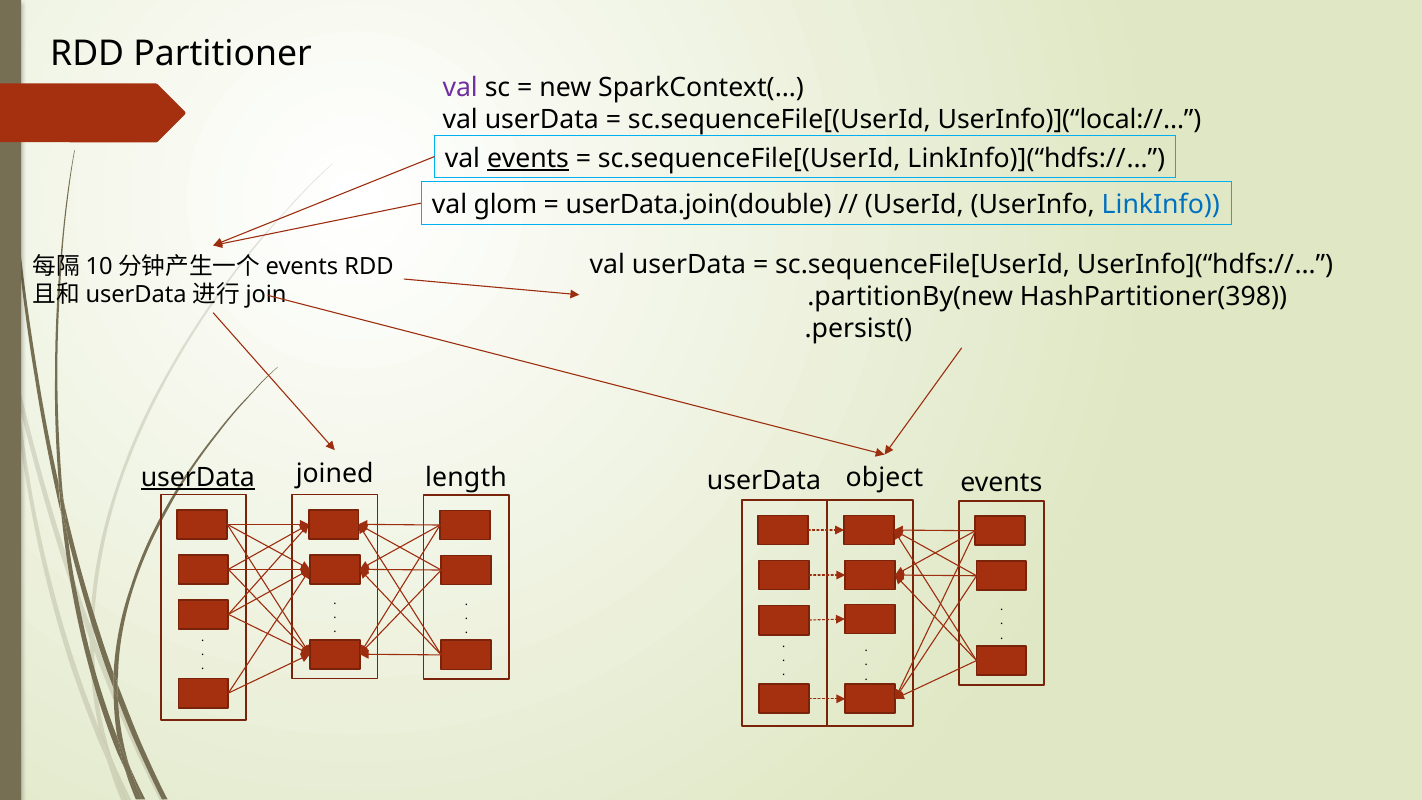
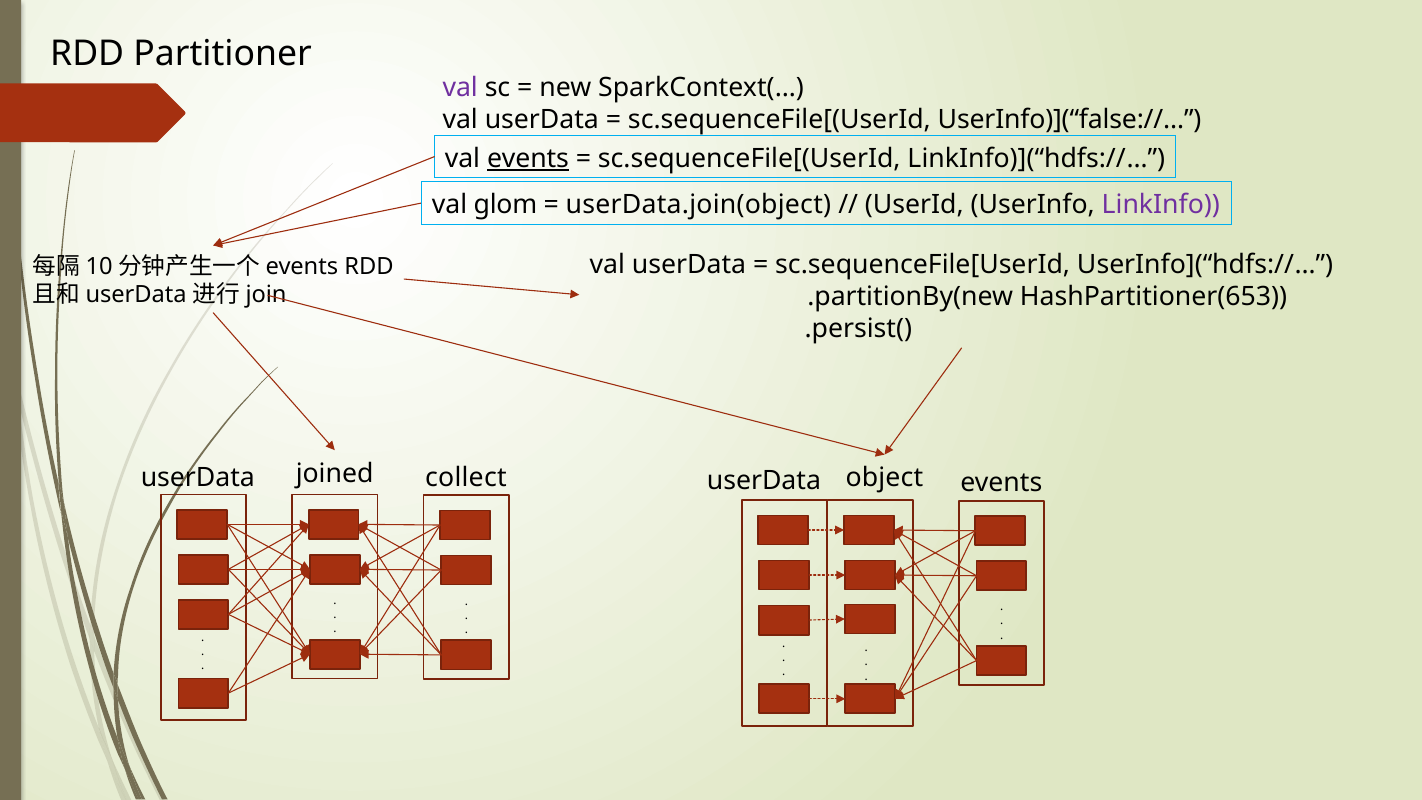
UserInfo)](“local://…: UserInfo)](“local://… -> UserInfo)](“false://…
userData.join(double: userData.join(double -> userData.join(object
LinkInfo colour: blue -> purple
HashPartitioner(398: HashPartitioner(398 -> HashPartitioner(653
userData at (198, 478) underline: present -> none
length: length -> collect
